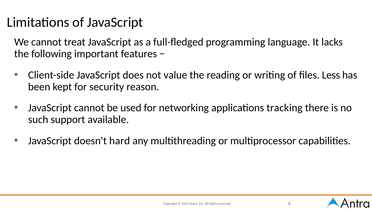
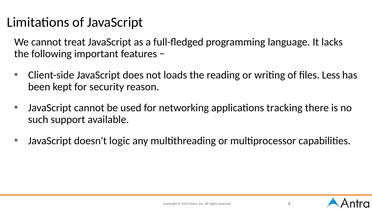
value: value -> loads
hard: hard -> logic
